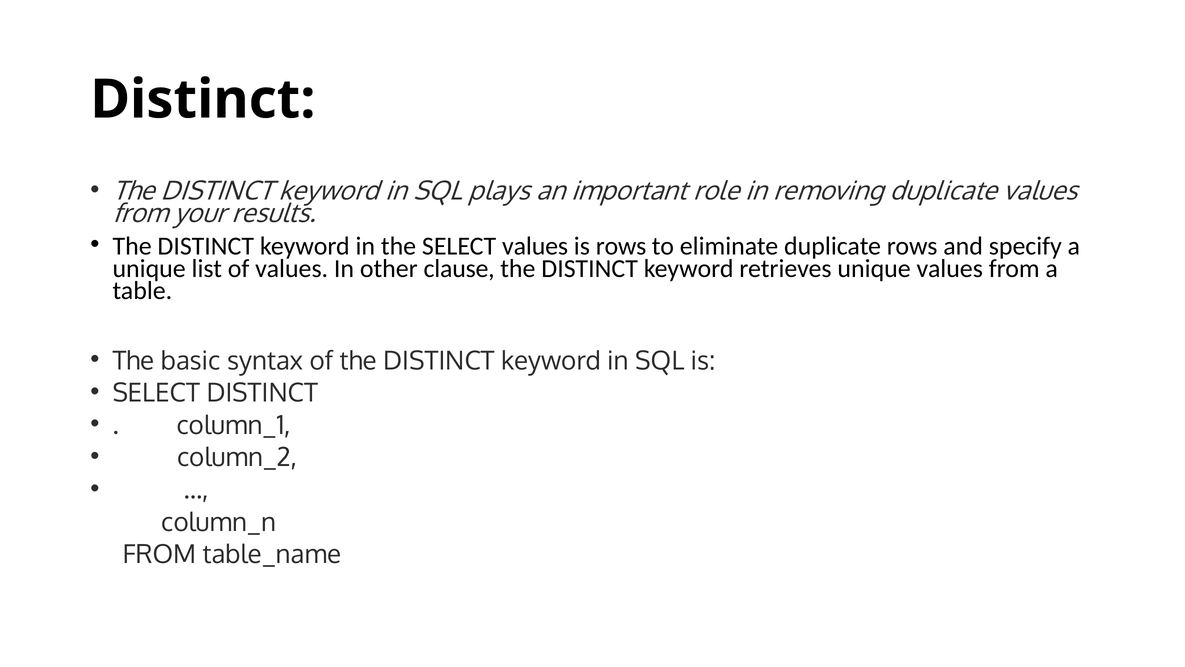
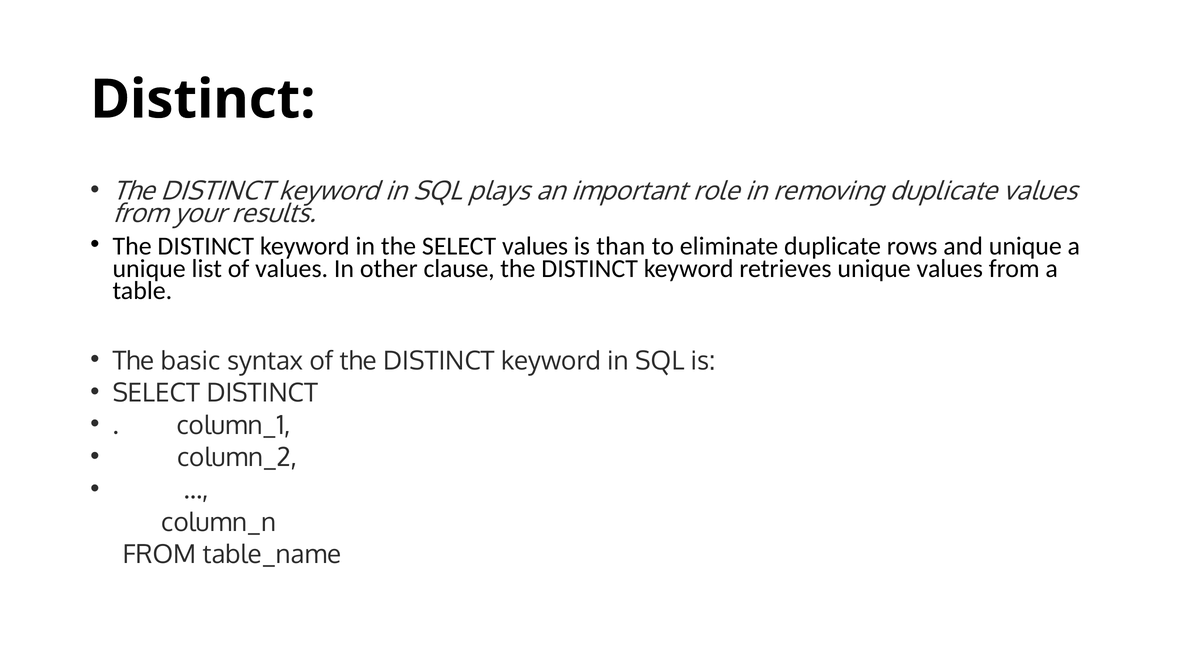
is rows: rows -> than
and specify: specify -> unique
